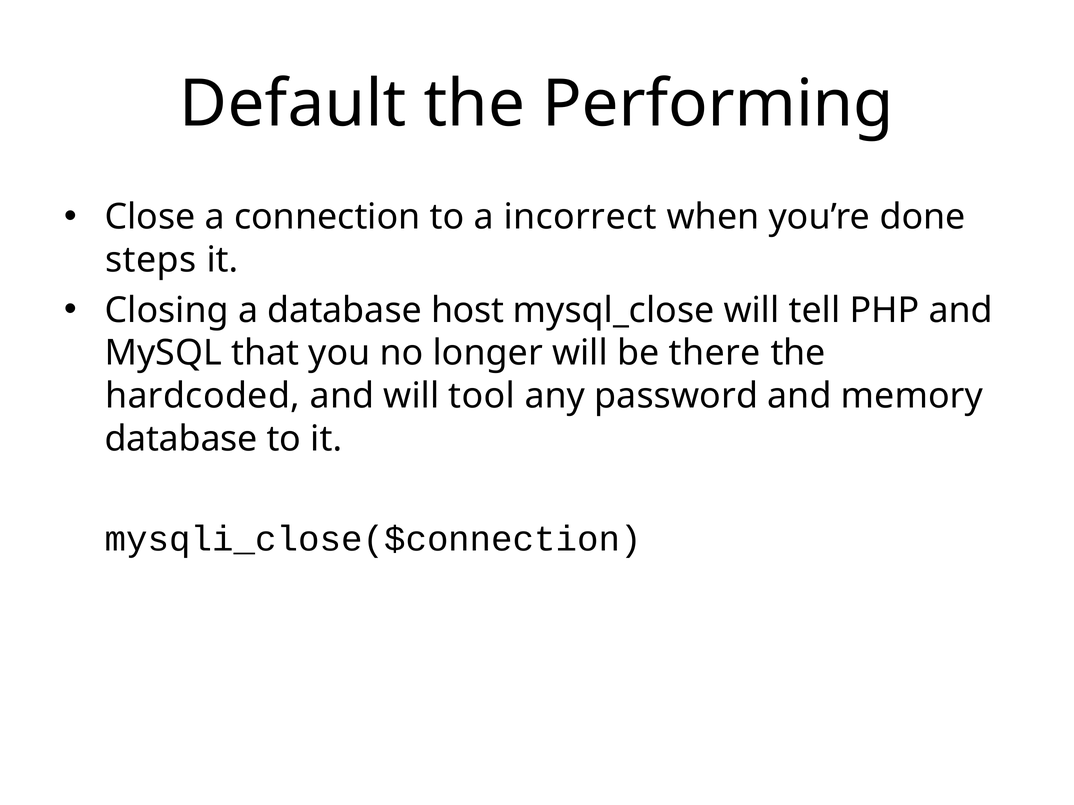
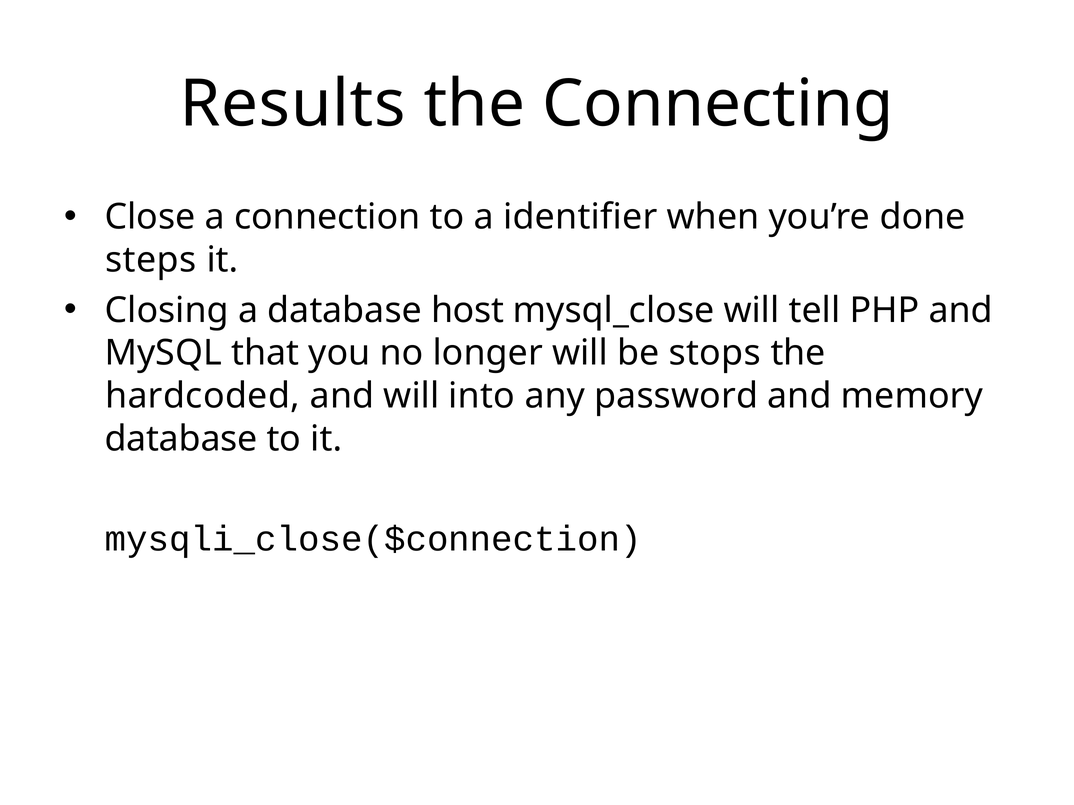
Default: Default -> Results
Performing: Performing -> Connecting
incorrect: incorrect -> identifier
there: there -> stops
tool: tool -> into
